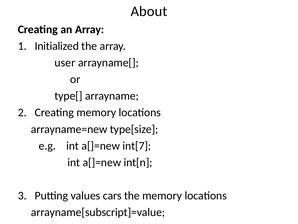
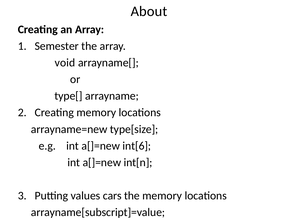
Initialized: Initialized -> Semester
user: user -> void
int[7: int[7 -> int[6
